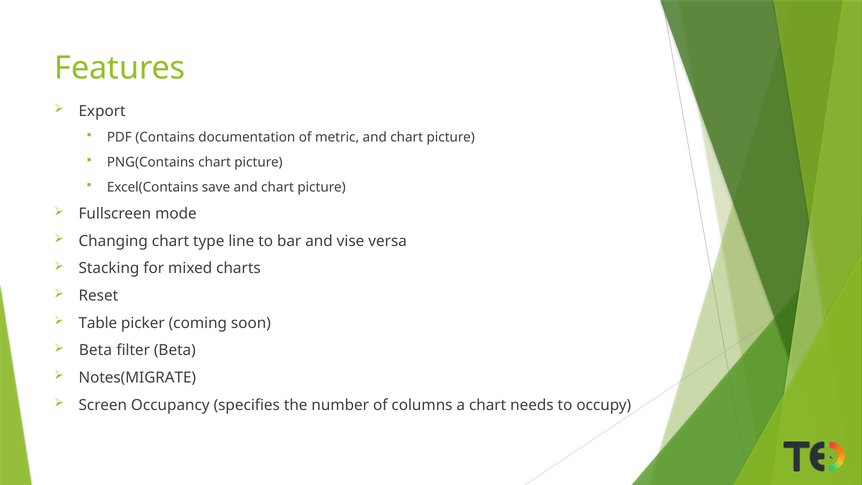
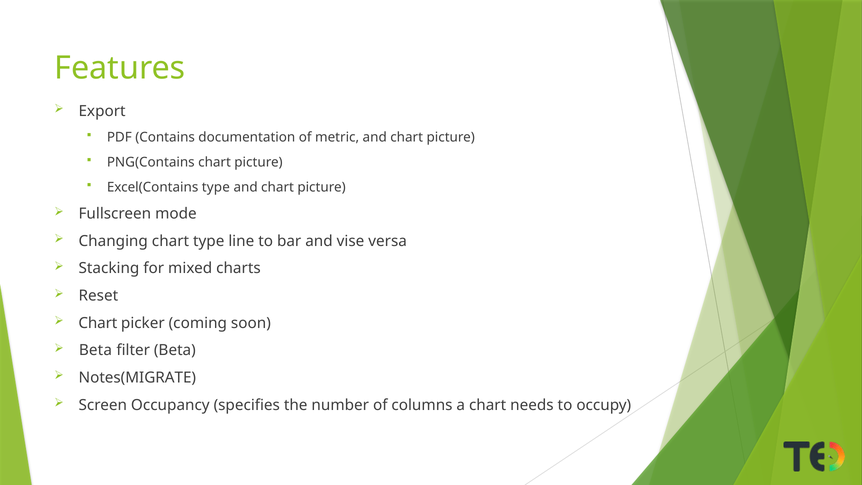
Excel(Contains save: save -> type
Table at (98, 323): Table -> Chart
